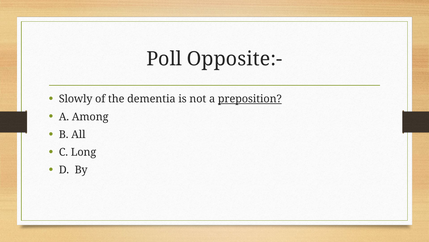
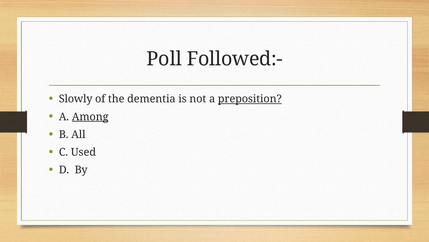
Opposite:-: Opposite:- -> Followed:-
Among underline: none -> present
Long: Long -> Used
